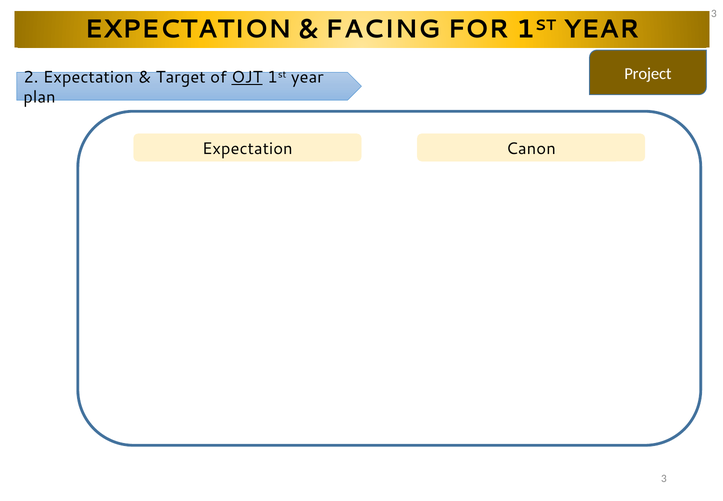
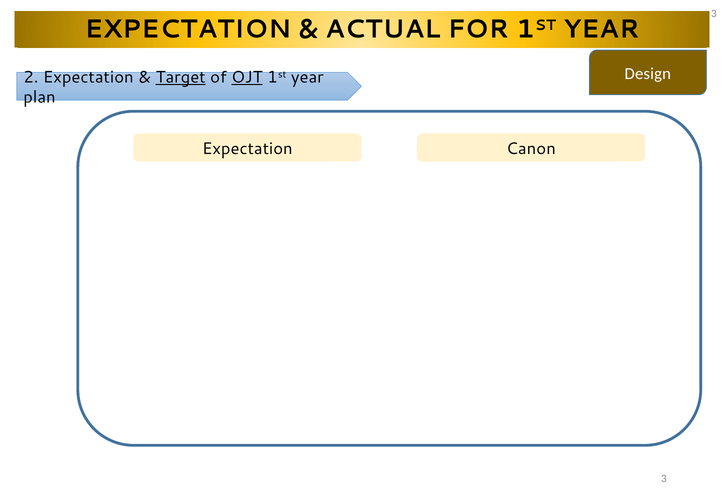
FACING: FACING -> ACTUAL
Project: Project -> Design
Target underline: none -> present
